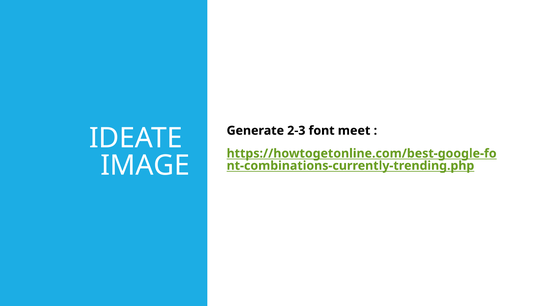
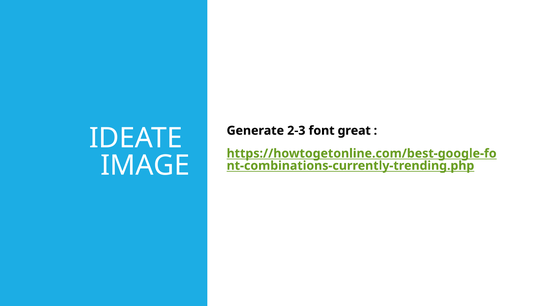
meet: meet -> great
